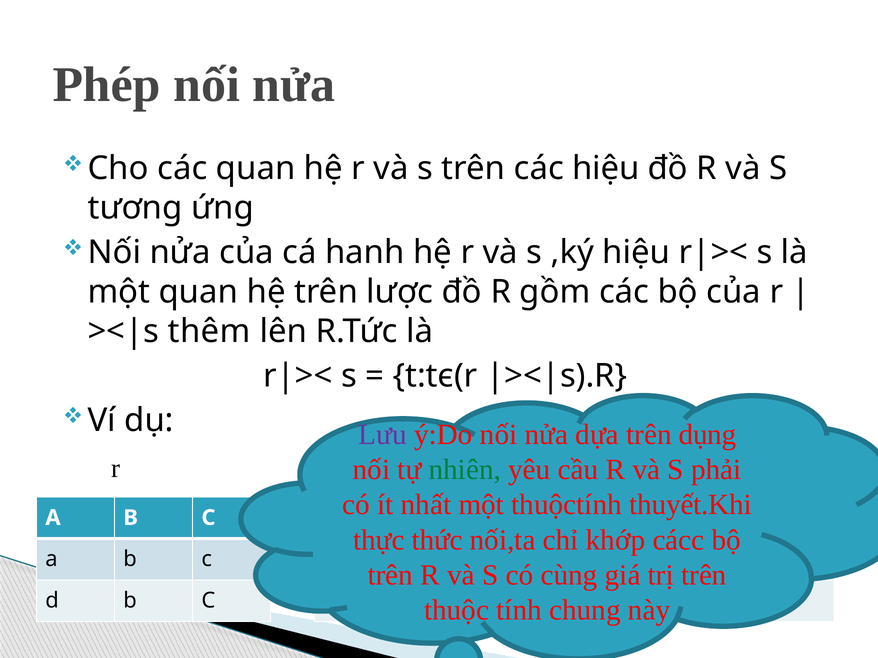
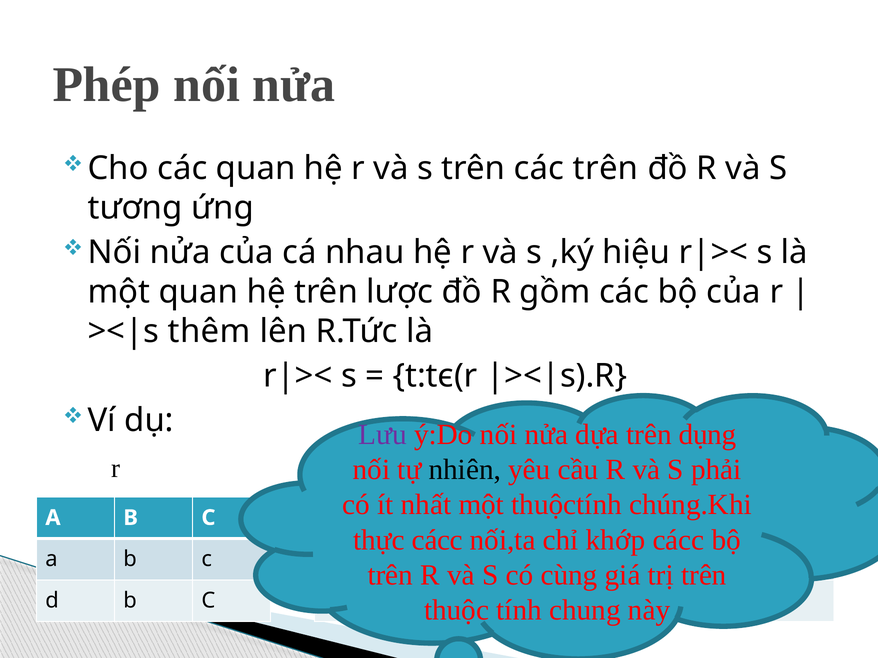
các hiệu: hiệu -> trên
hanh: hanh -> nhau
nhiên colour: green -> black
thuyết.Khi: thuyết.Khi -> chúng.Khi
thực thức: thức -> cácc
